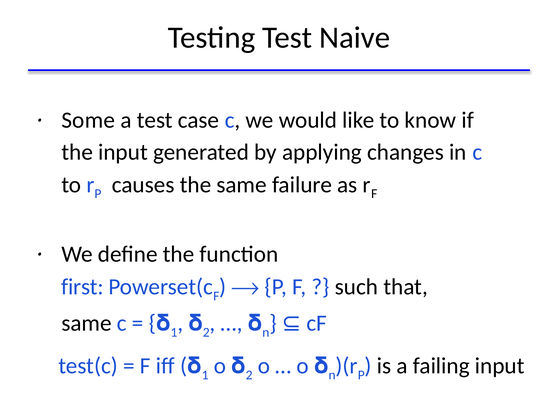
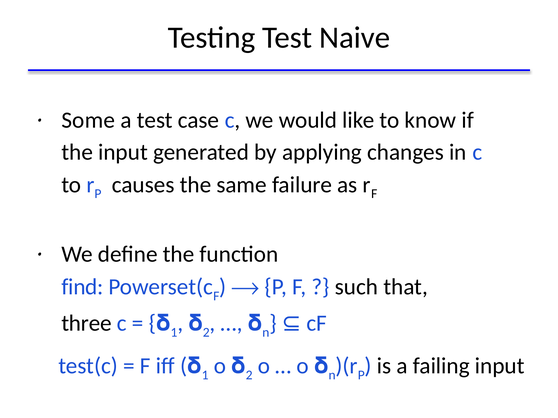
first: first -> find
same at (86, 324): same -> three
